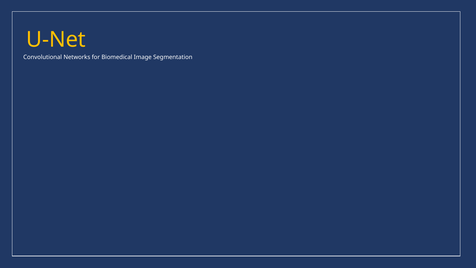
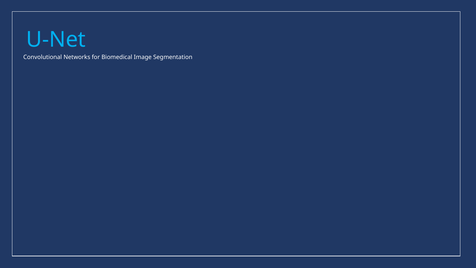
U-Net colour: yellow -> light blue
